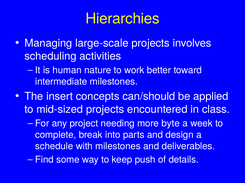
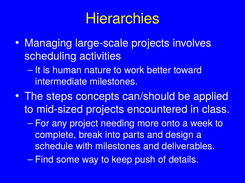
insert: insert -> steps
byte: byte -> onto
